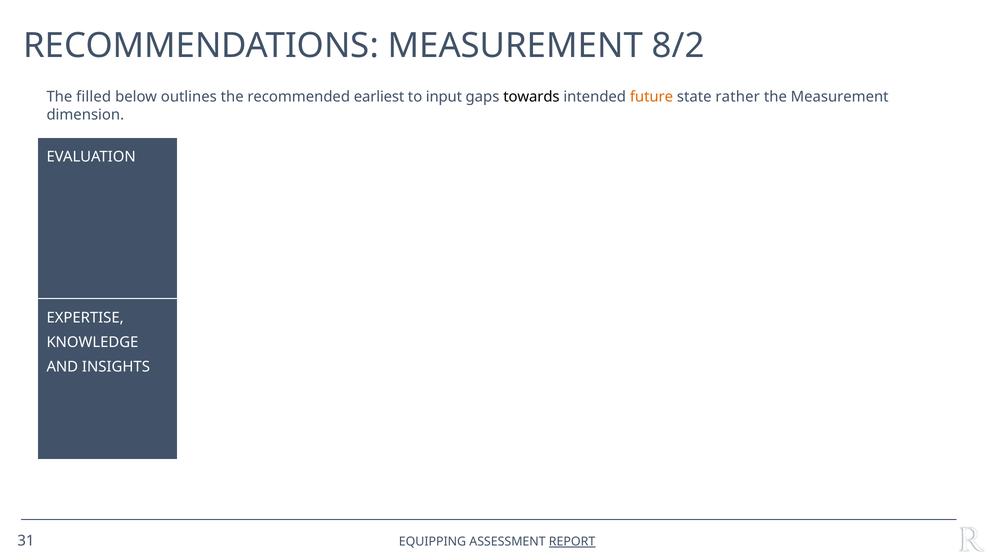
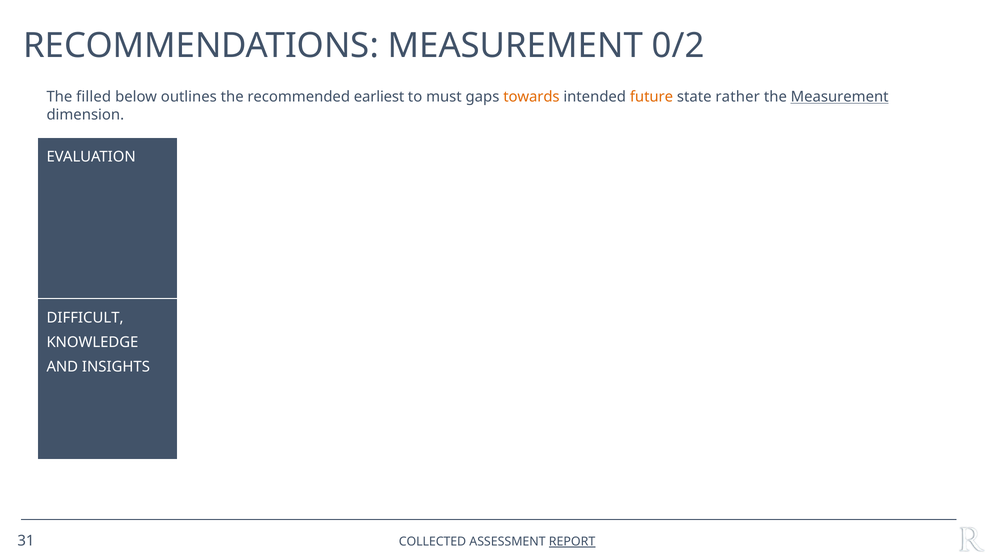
8/2: 8/2 -> 0/2
input: input -> must
towards colour: black -> orange
Measurement at (840, 97) underline: none -> present
EXPERTISE: EXPERTISE -> DIFFICULT
EQUIPPING: EQUIPPING -> COLLECTED
